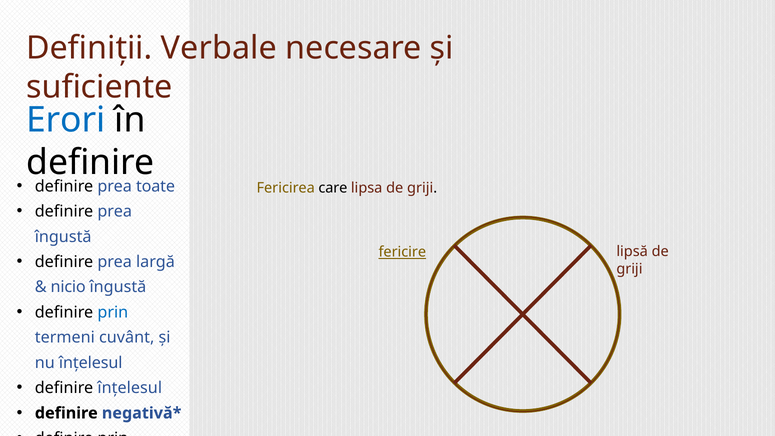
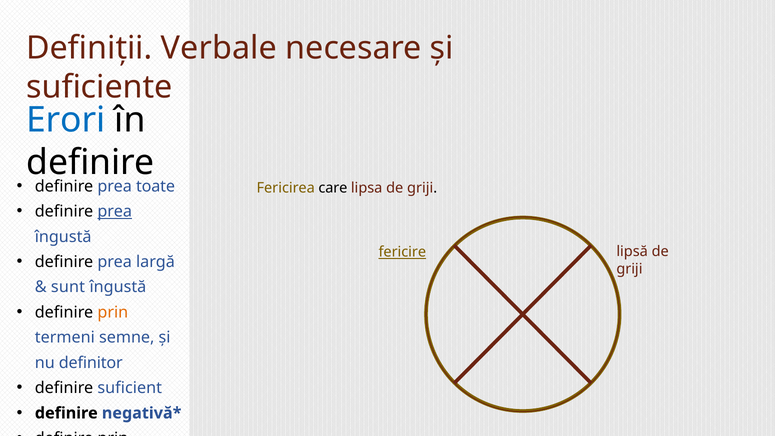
prea at (115, 211) underline: none -> present
nicio: nicio -> sunt
prin at (113, 312) colour: blue -> orange
cuvânt: cuvânt -> semne
nu înțelesul: înțelesul -> definitor
definire înțelesul: înțelesul -> suficient
